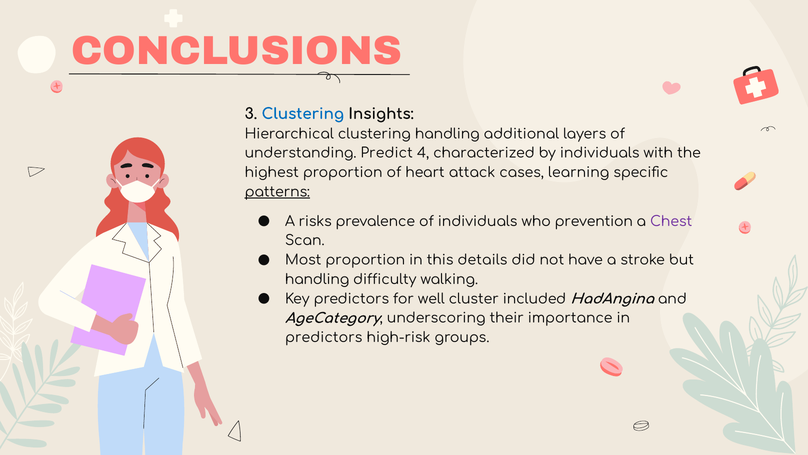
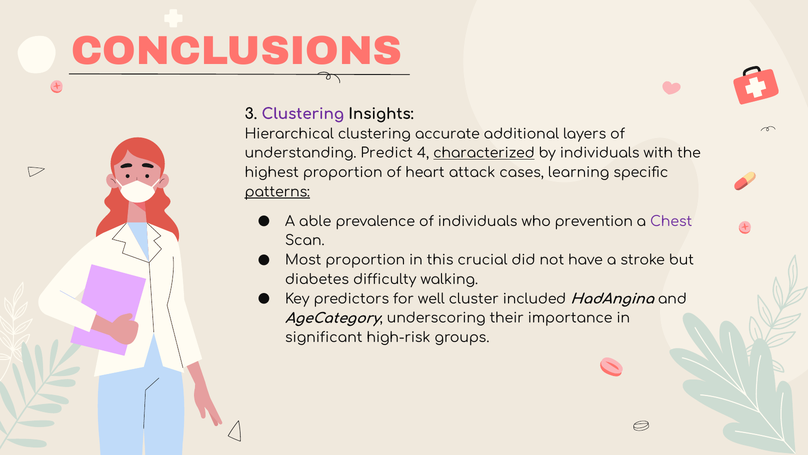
Clustering at (303, 114) colour: blue -> purple
clustering handling: handling -> accurate
characterized underline: none -> present
risks: risks -> able
details: details -> crucial
handling at (317, 279): handling -> diabetes
predictors at (324, 337): predictors -> significant
